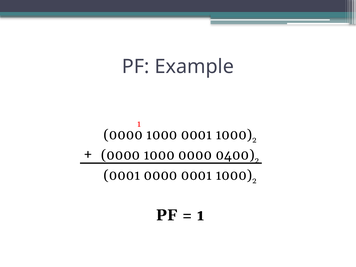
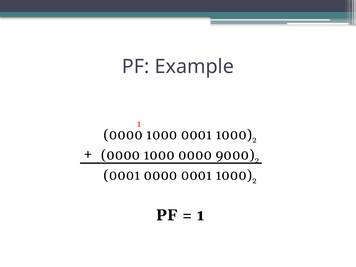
0400: 0400 -> 9000
